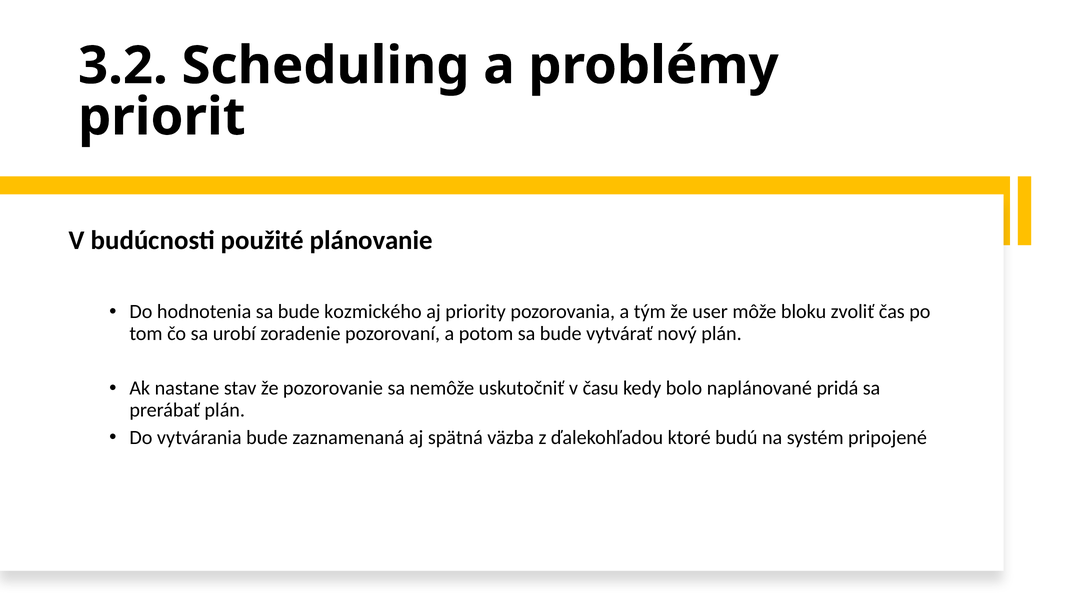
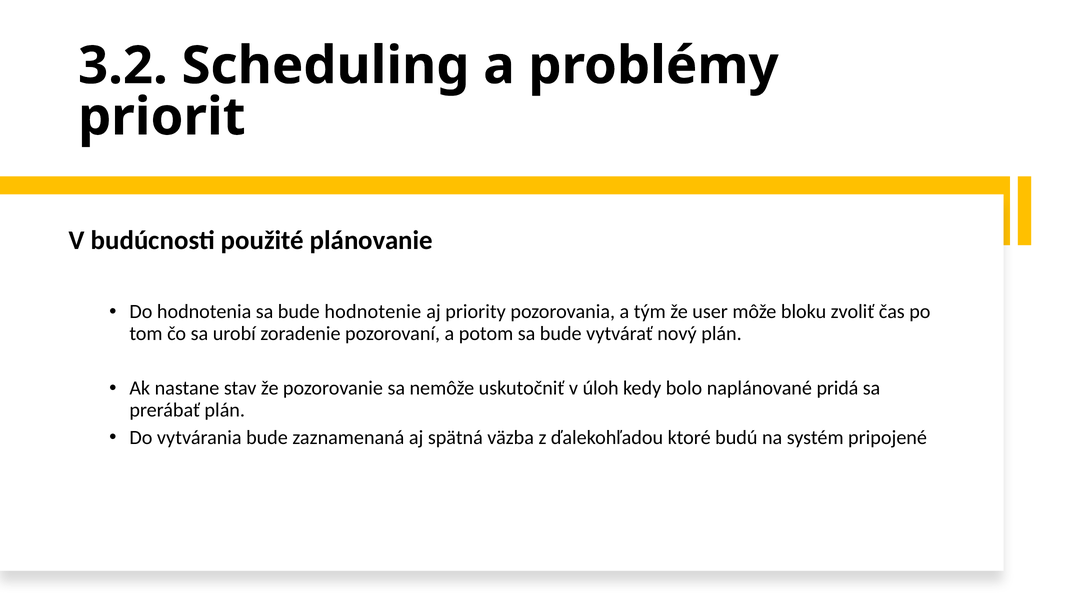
kozmického: kozmického -> hodnotenie
času: času -> úloh
